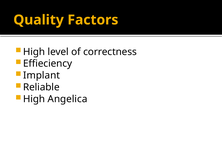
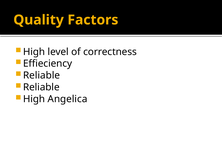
Implant at (42, 76): Implant -> Reliable
